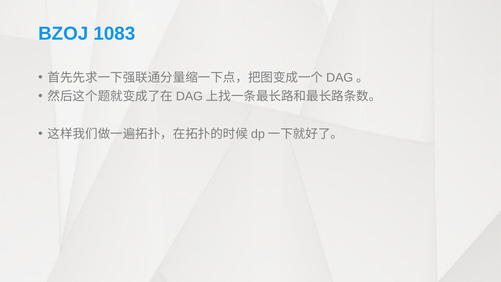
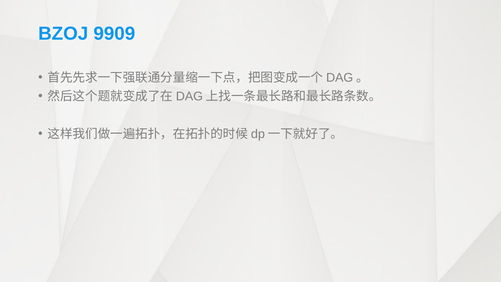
1083: 1083 -> 9909
